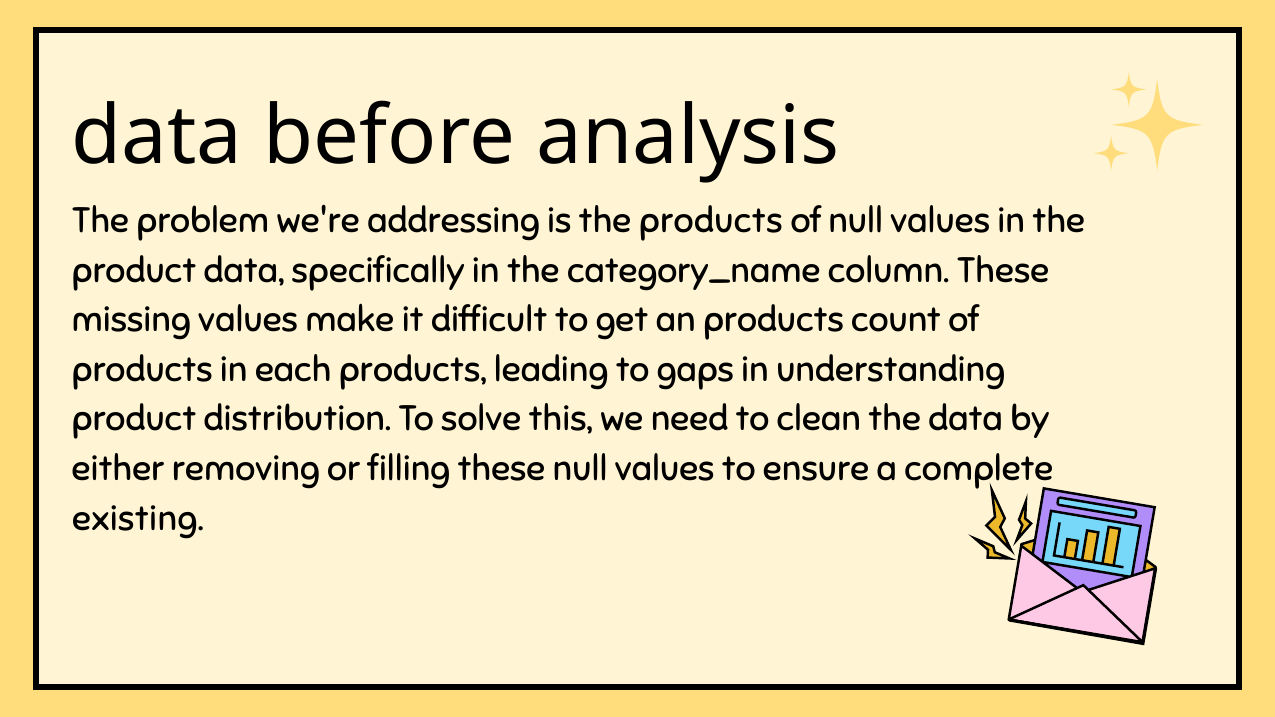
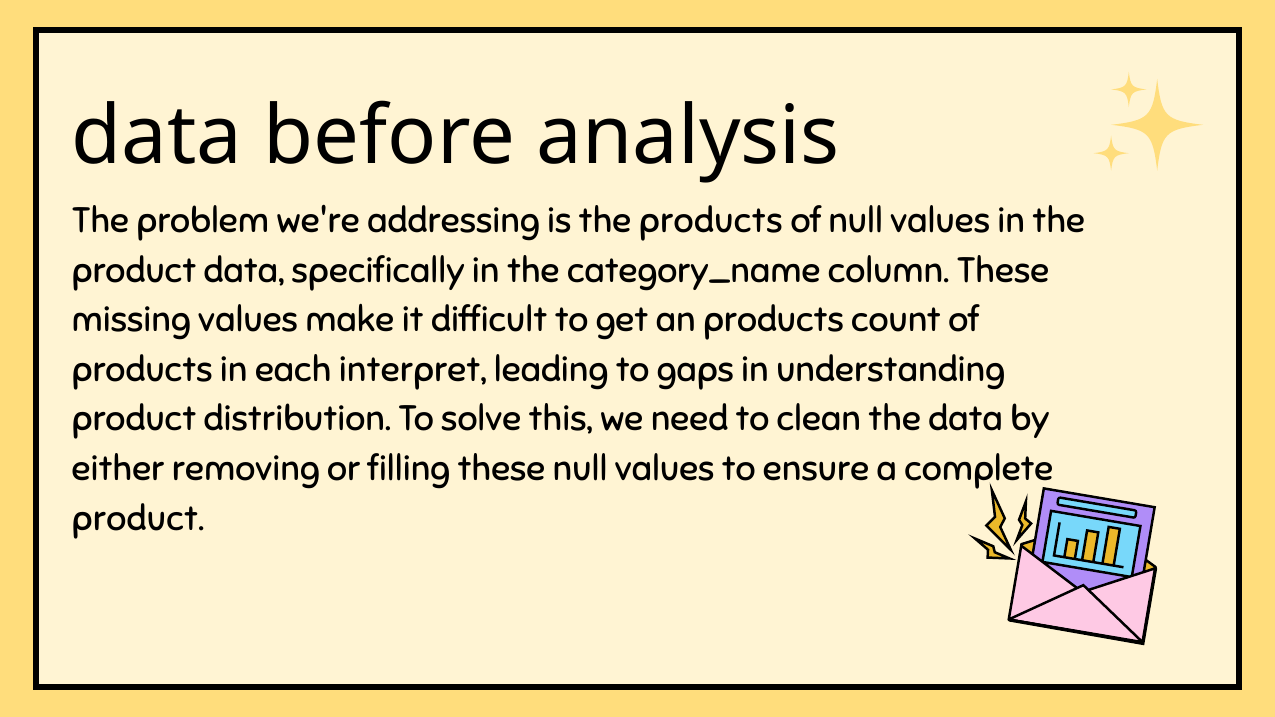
each products: products -> interpret
existing at (138, 519): existing -> product
